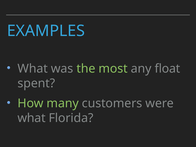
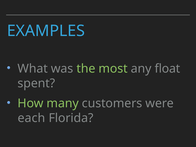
what at (32, 118): what -> each
